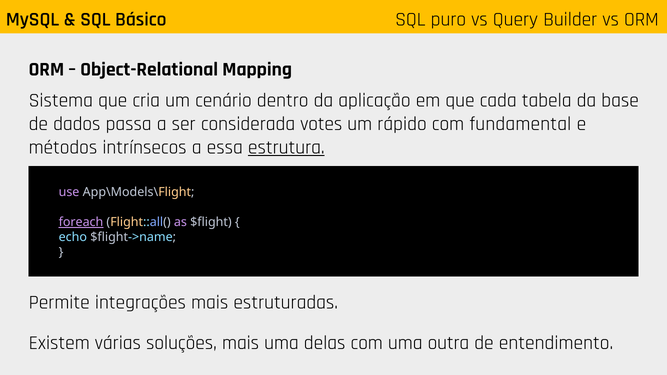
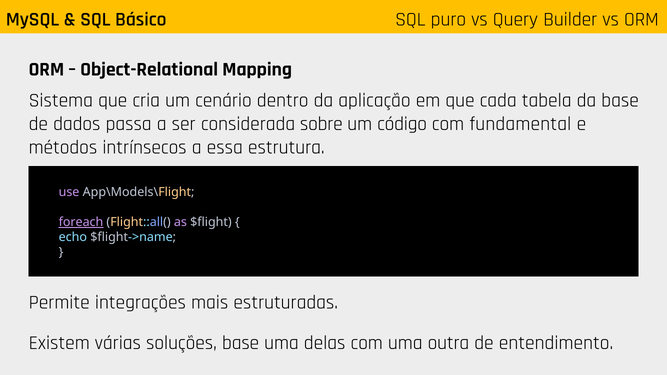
votes: votes -> sobre
rápido: rápido -> código
estrutura underline: present -> none
soluções mais: mais -> base
